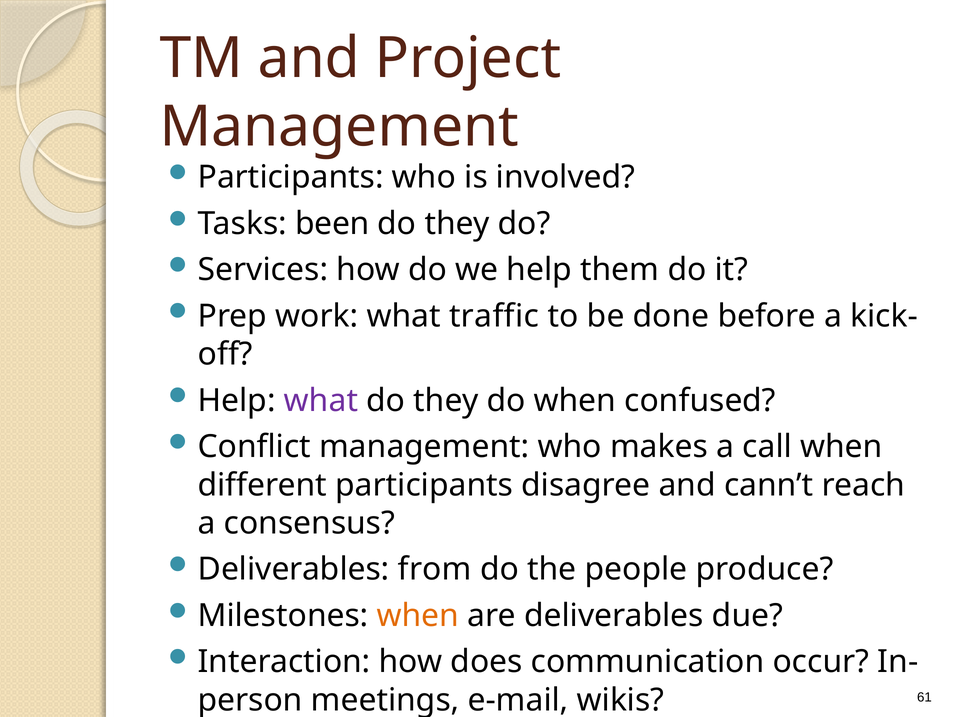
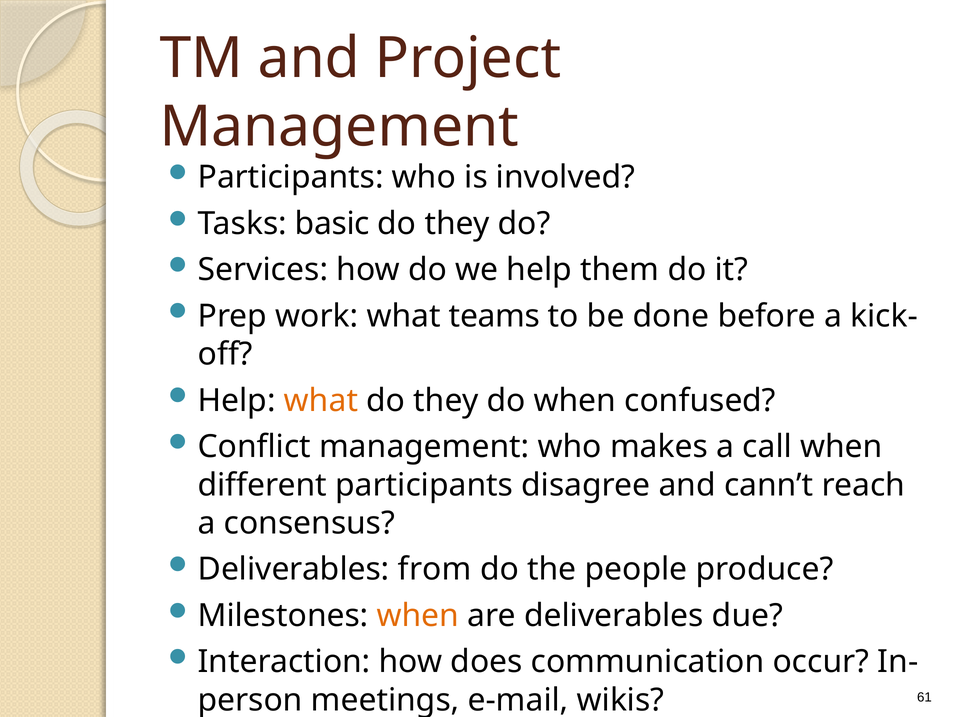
been: been -> basic
traffic: traffic -> teams
what at (321, 401) colour: purple -> orange
